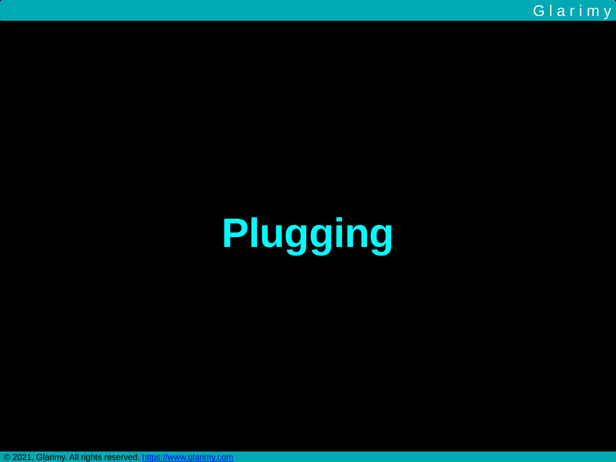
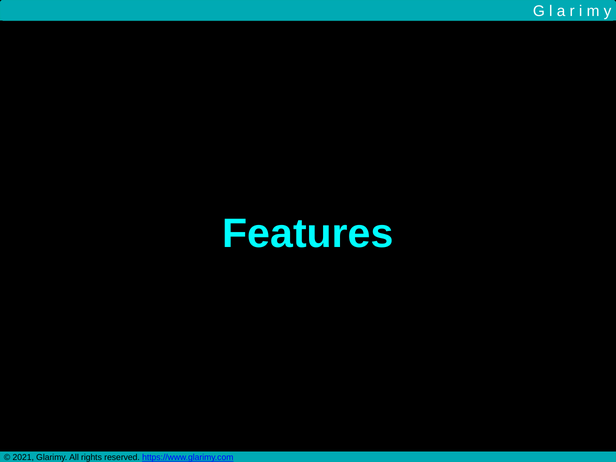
Plugging: Plugging -> Features
